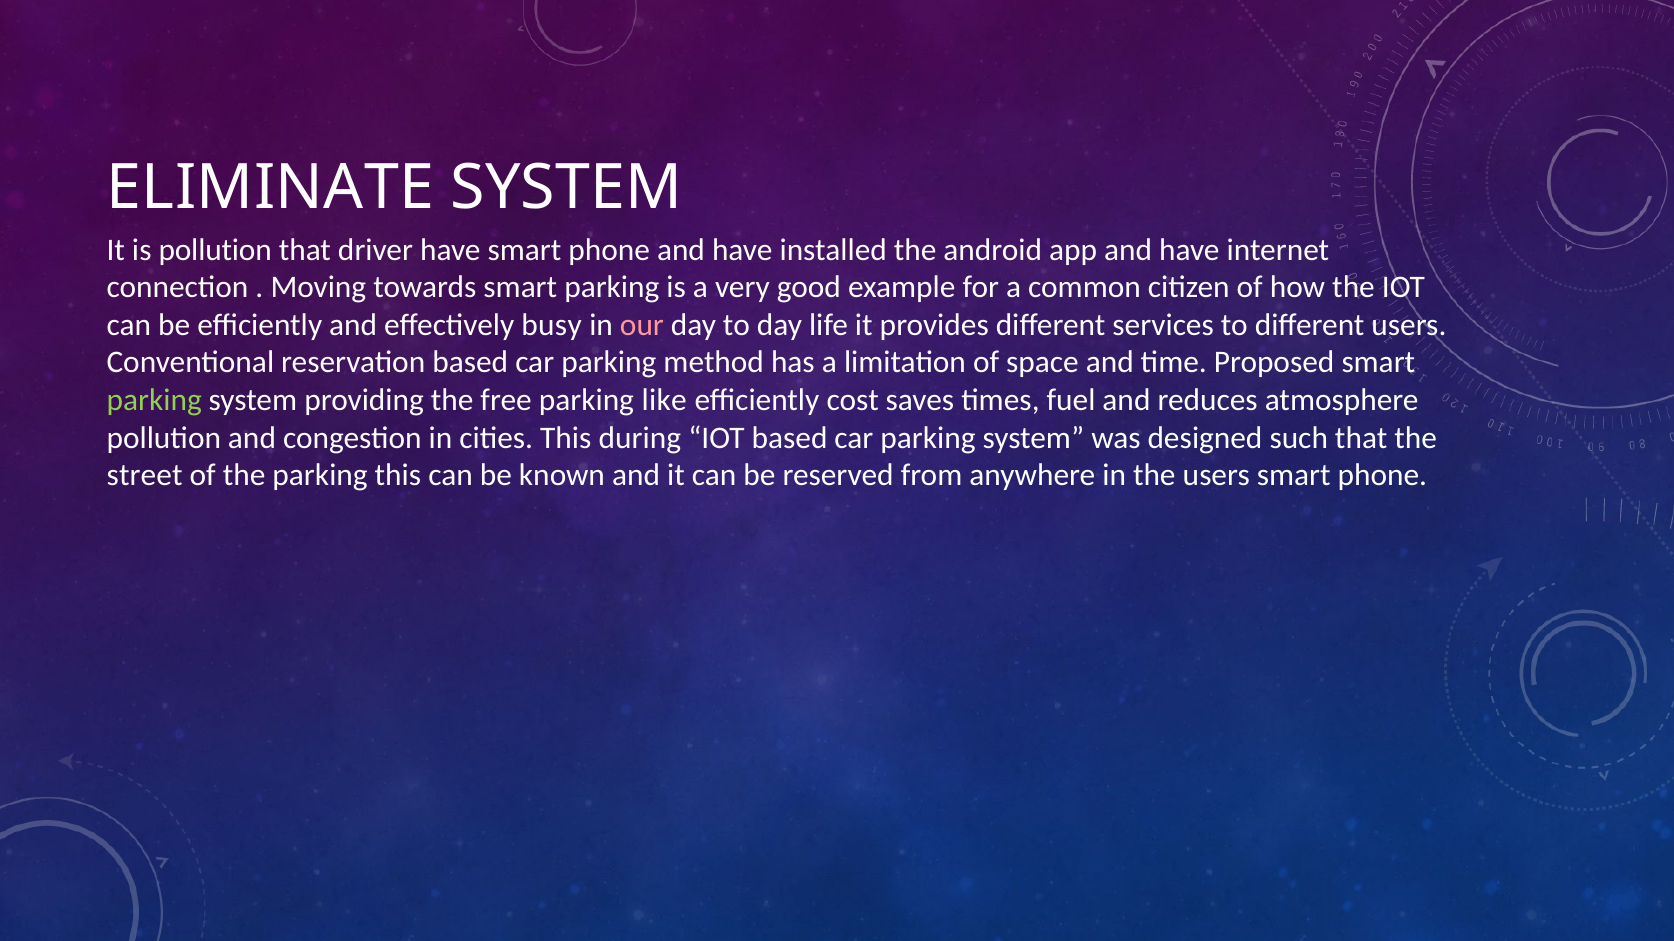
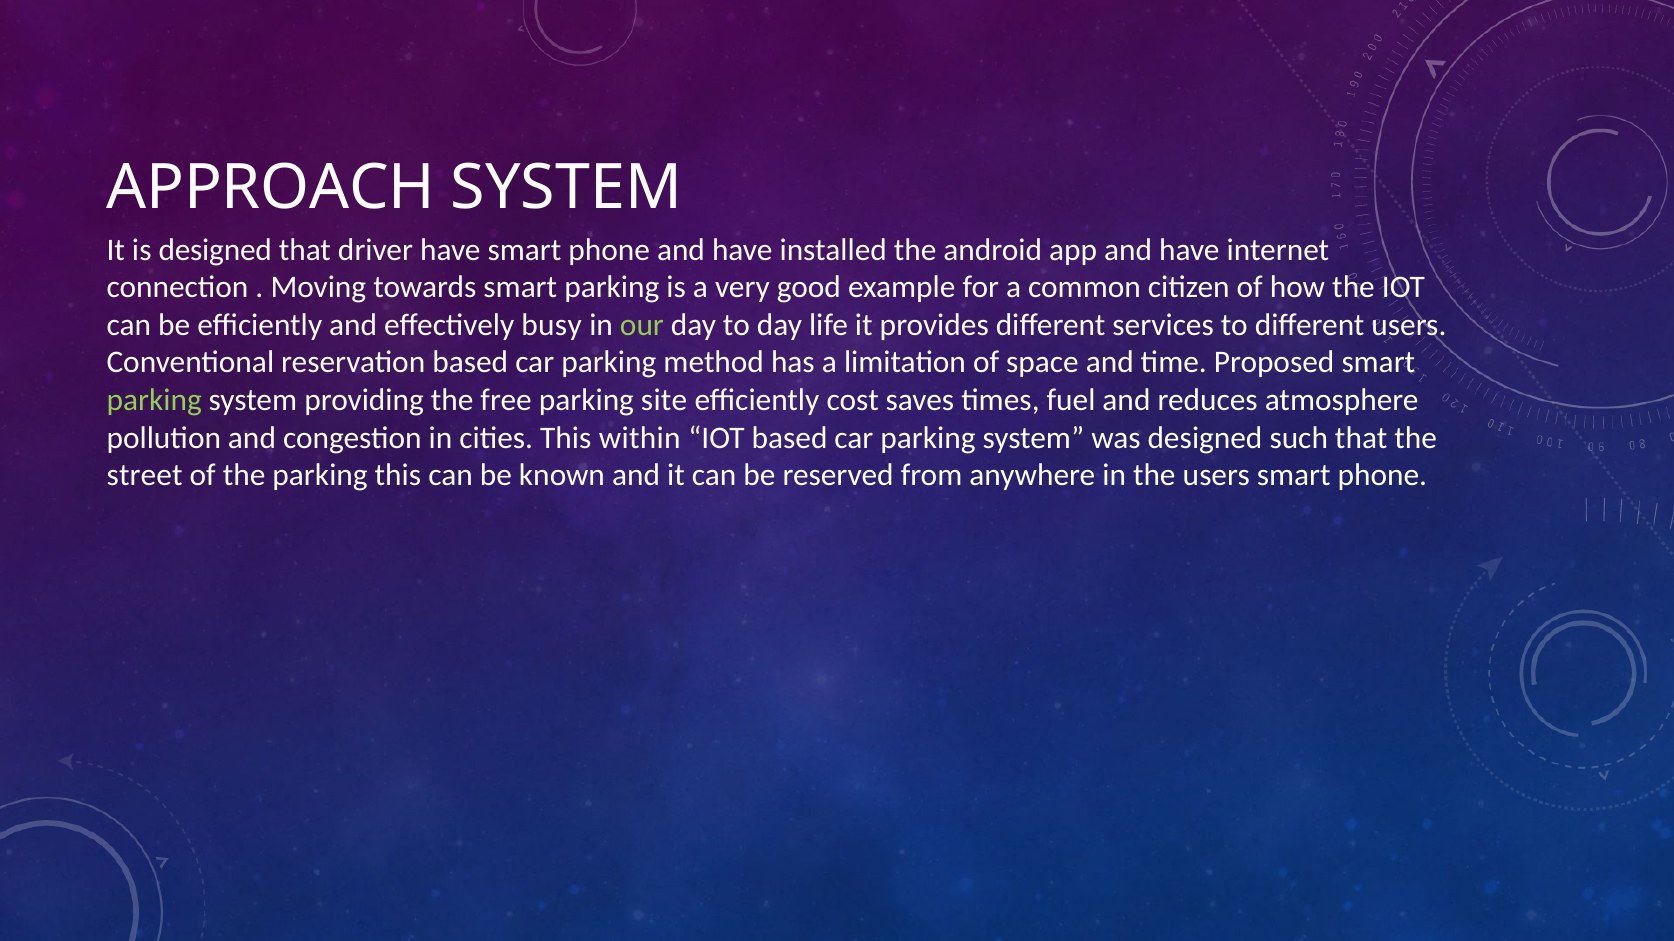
ELIMINATE: ELIMINATE -> APPROACH
is pollution: pollution -> designed
our colour: pink -> light green
like: like -> site
during: during -> within
